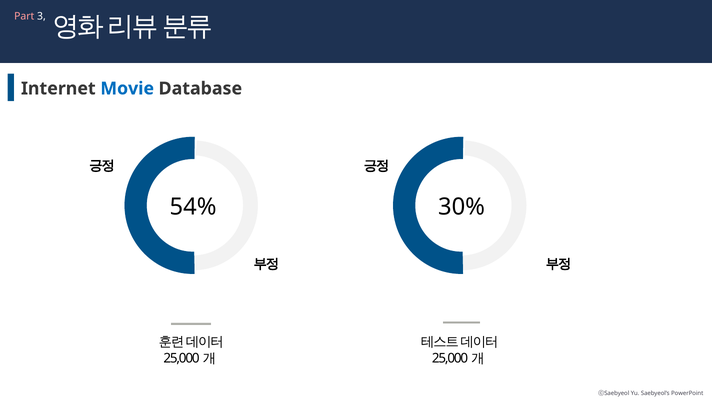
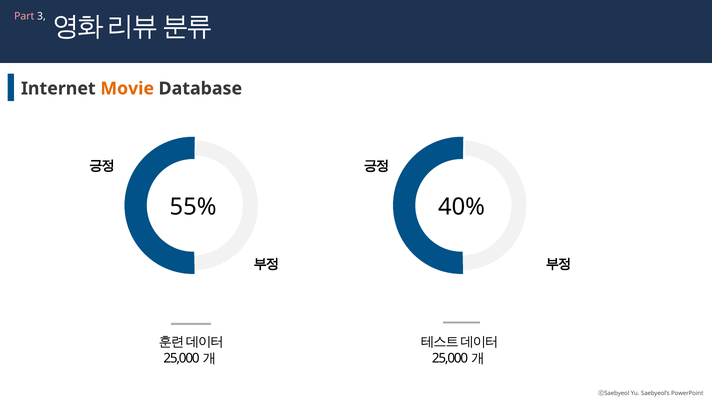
Movie colour: blue -> orange
54%: 54% -> 55%
30%: 30% -> 40%
